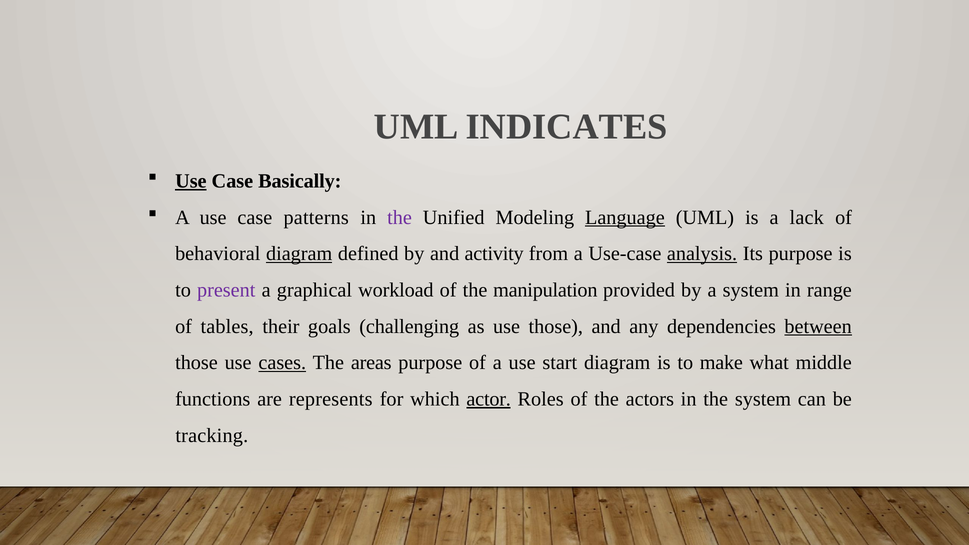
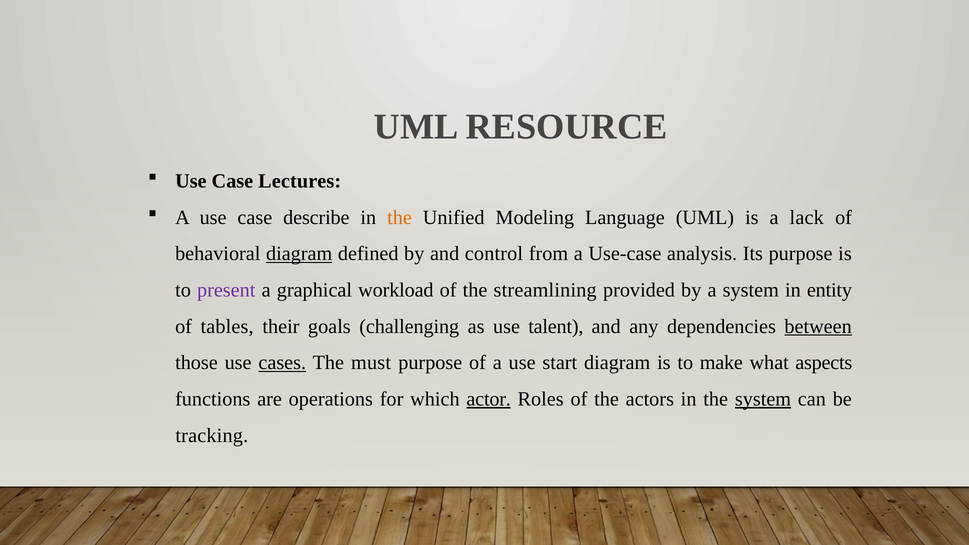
INDICATES: INDICATES -> RESOURCE
Use at (191, 181) underline: present -> none
Basically: Basically -> Lectures
patterns: patterns -> describe
the at (400, 217) colour: purple -> orange
Language underline: present -> none
activity: activity -> control
analysis underline: present -> none
manipulation: manipulation -> streamlining
range: range -> entity
use those: those -> talent
areas: areas -> must
middle: middle -> aspects
represents: represents -> operations
system at (763, 399) underline: none -> present
